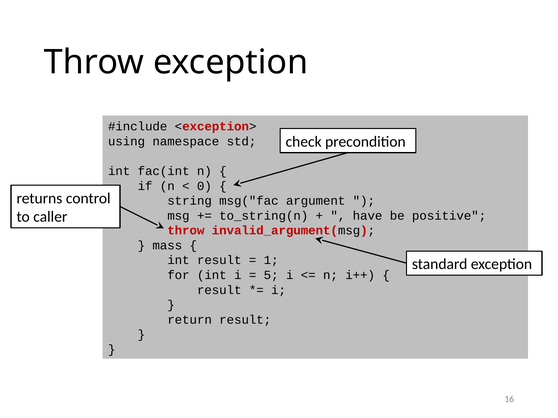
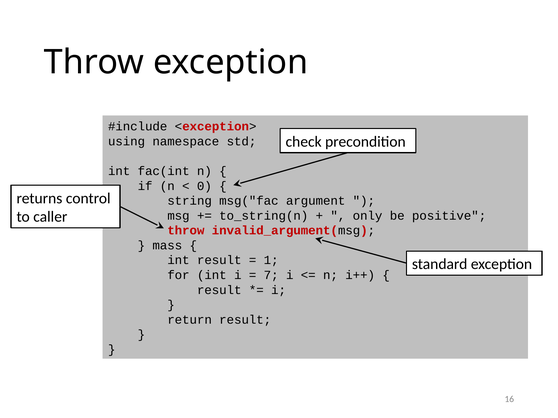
have: have -> only
5: 5 -> 7
